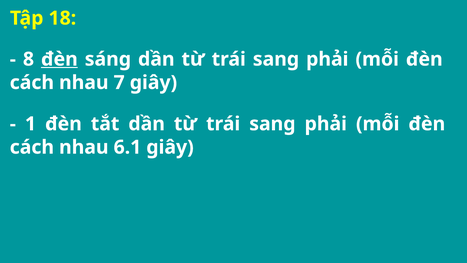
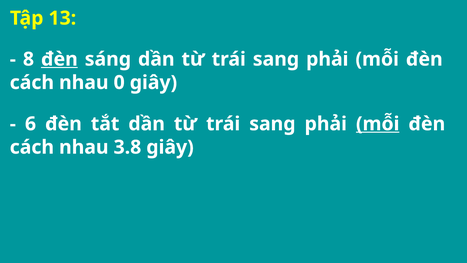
18: 18 -> 13
7: 7 -> 0
1: 1 -> 6
mỗi at (378, 124) underline: none -> present
6.1: 6.1 -> 3.8
